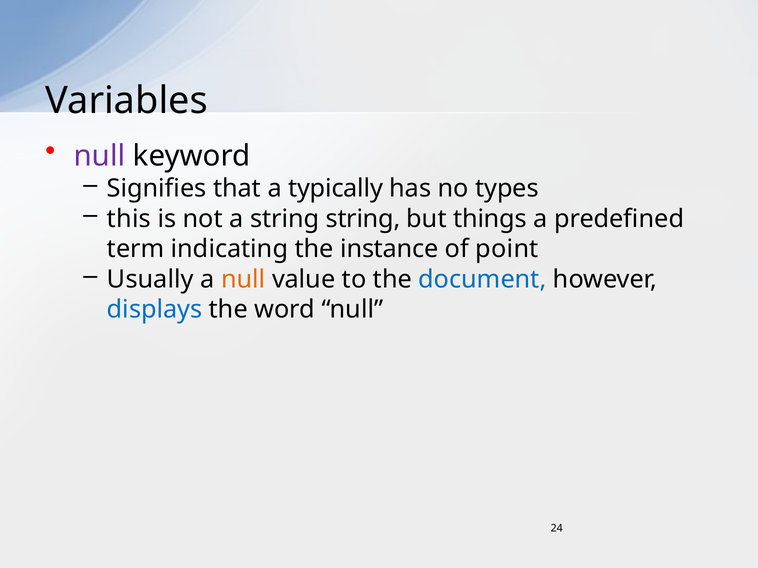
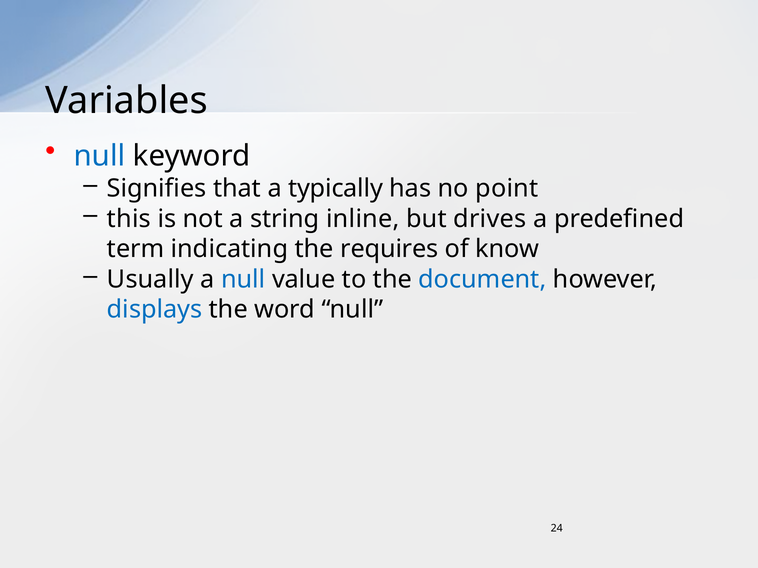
null at (100, 156) colour: purple -> blue
types: types -> point
string string: string -> inline
things: things -> drives
instance: instance -> requires
point: point -> know
null at (243, 280) colour: orange -> blue
